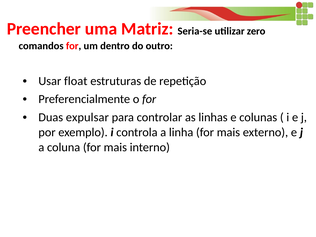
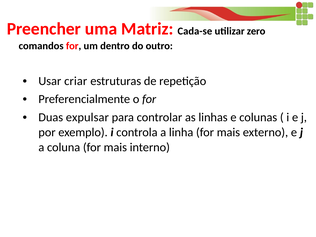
Seria-se: Seria-se -> Cada-se
float: float -> criar
